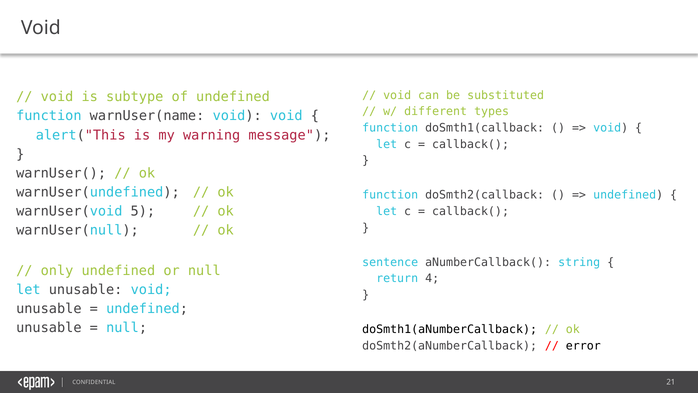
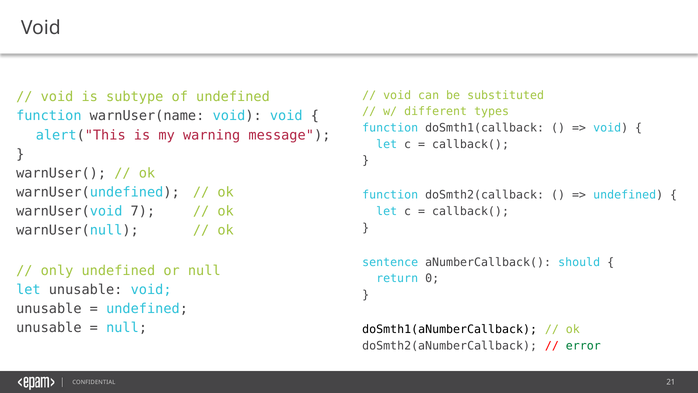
5: 5 -> 7
string: string -> should
4: 4 -> 0
error colour: black -> green
